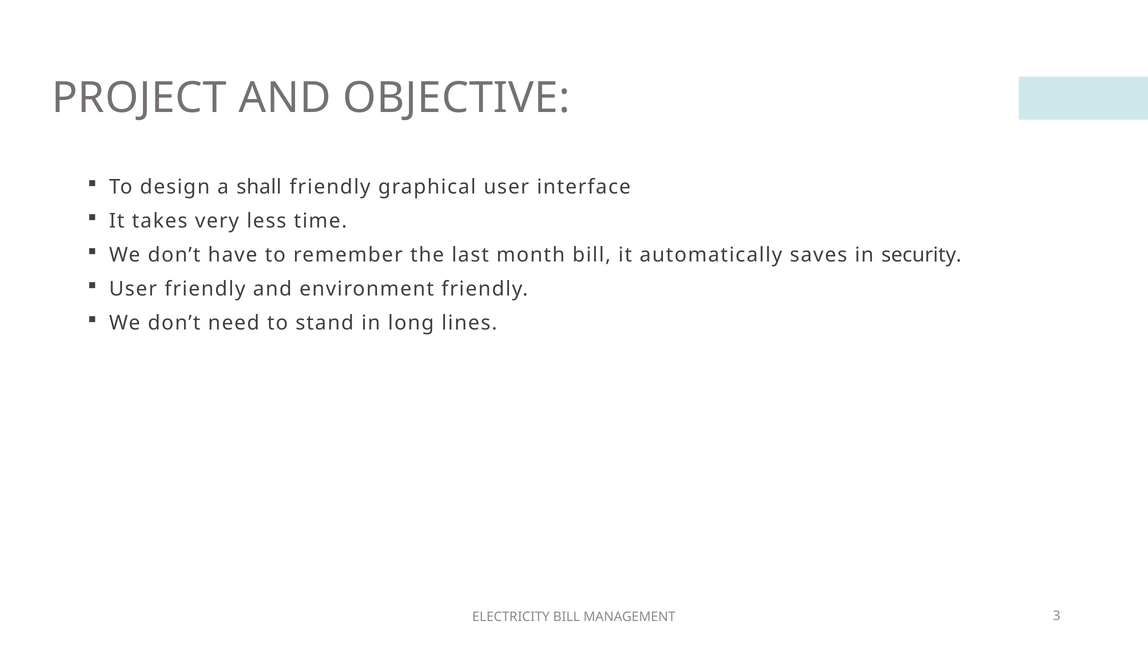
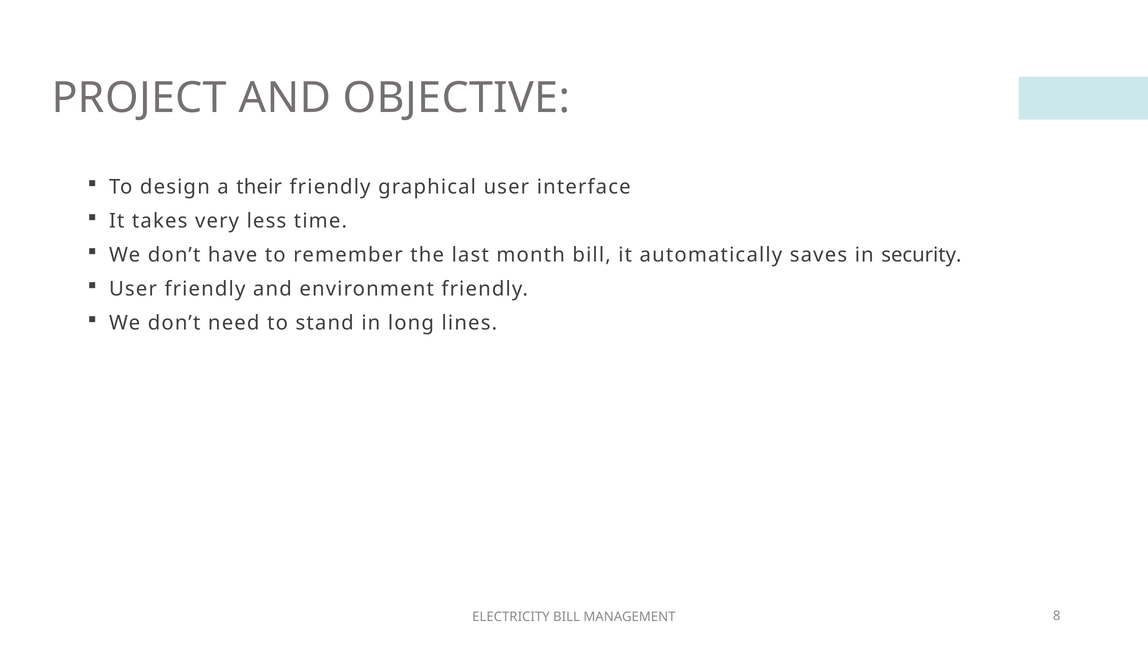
shall: shall -> their
3: 3 -> 8
